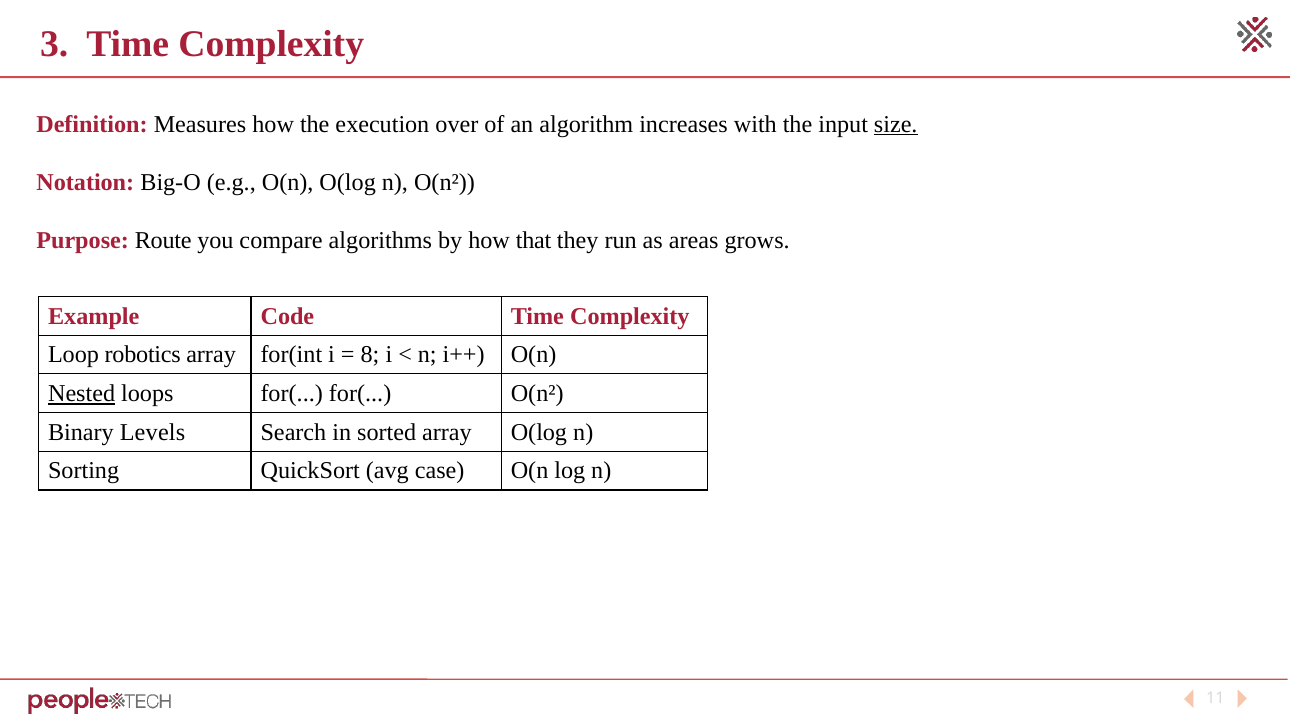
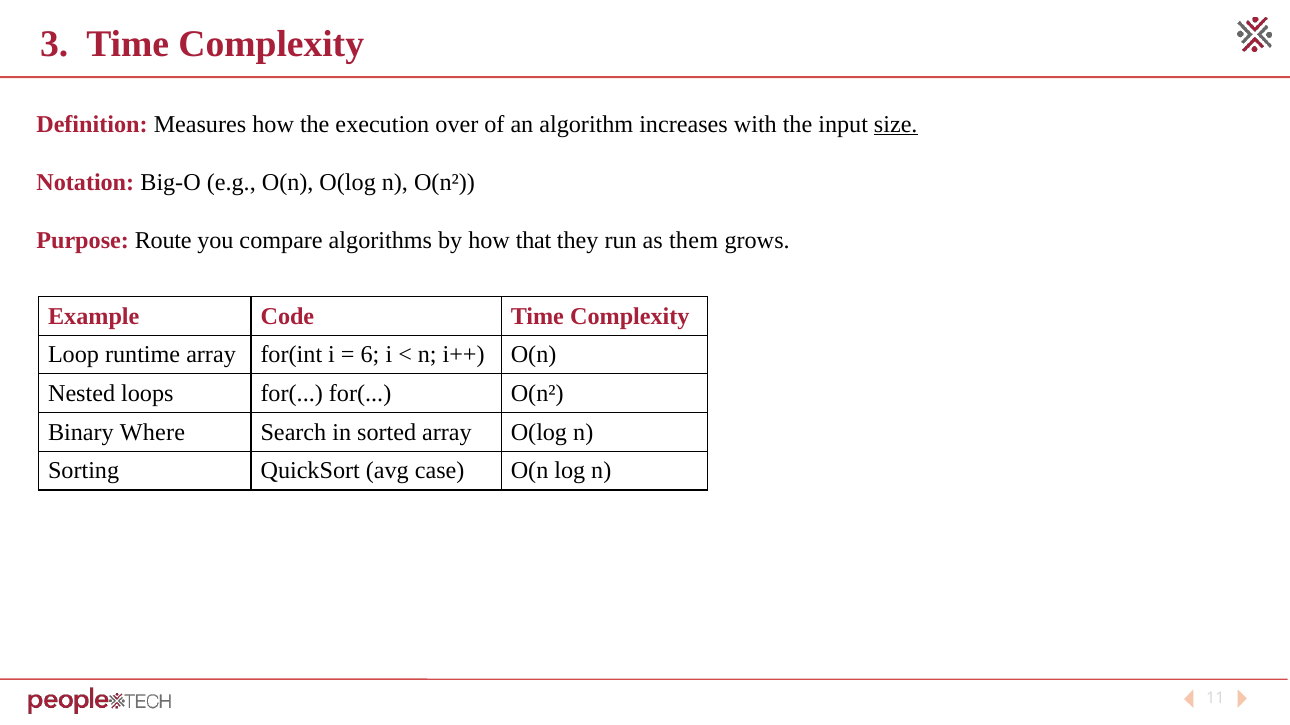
areas: areas -> them
robotics: robotics -> runtime
8: 8 -> 6
Nested underline: present -> none
Levels: Levels -> Where
